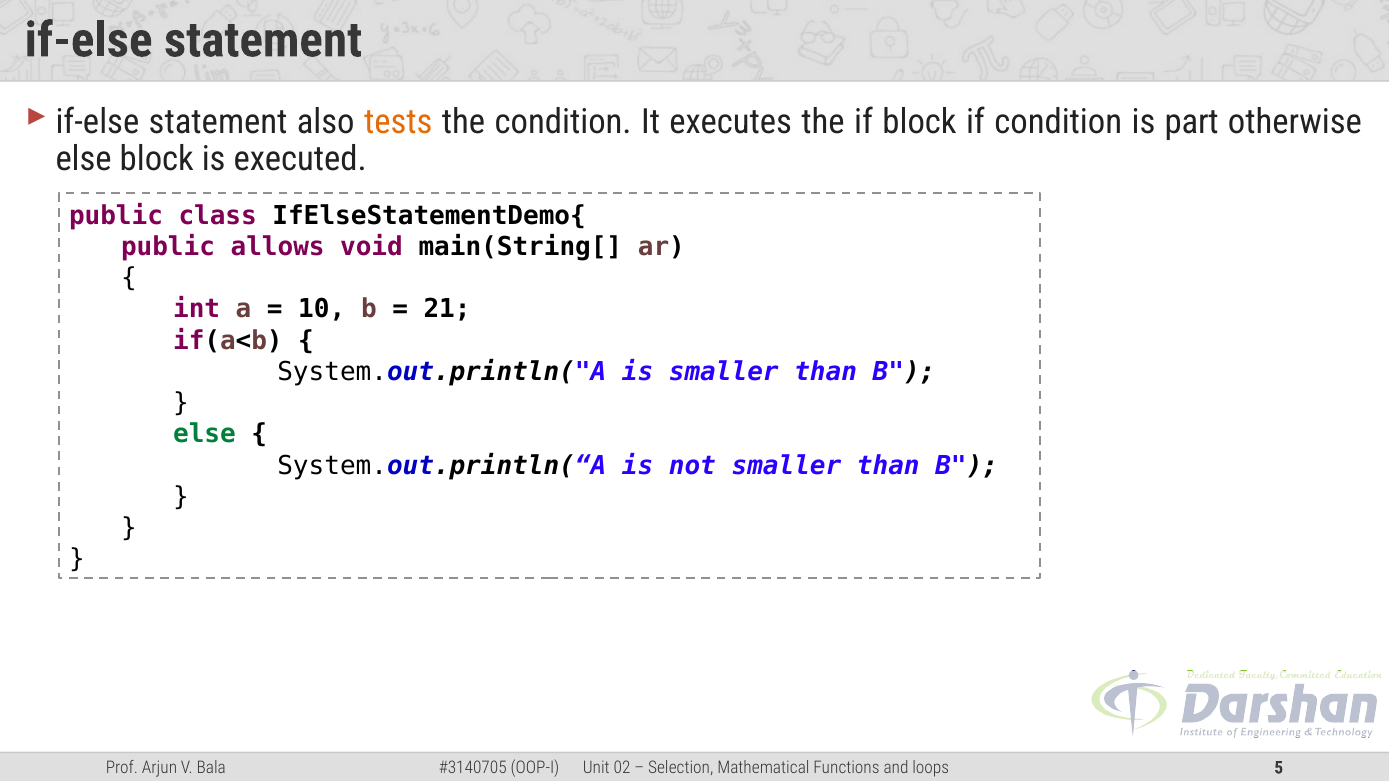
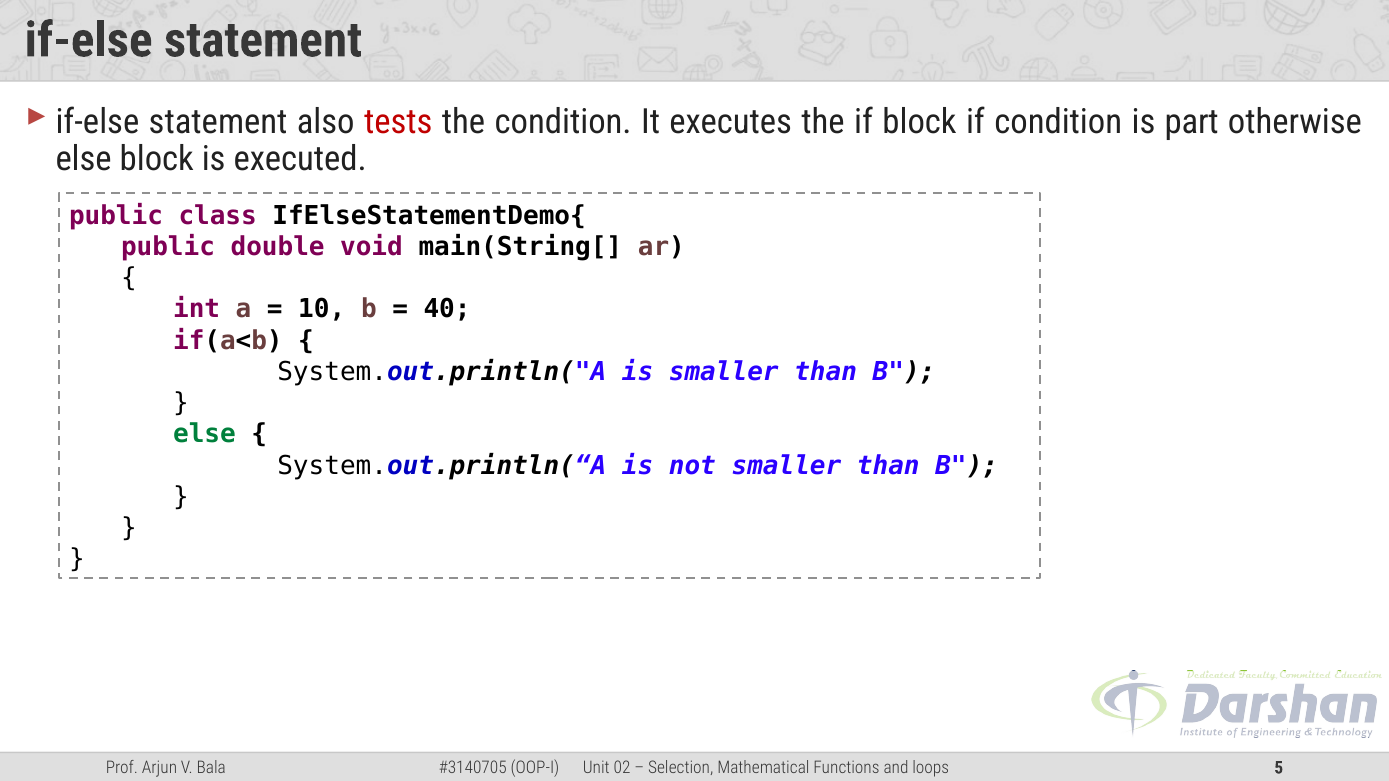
tests colour: orange -> red
allows: allows -> double
21: 21 -> 40
